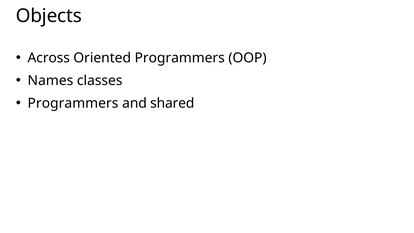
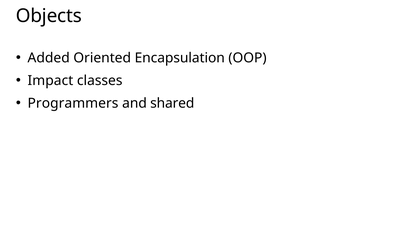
Across: Across -> Added
Oriented Programmers: Programmers -> Encapsulation
Names: Names -> Impact
